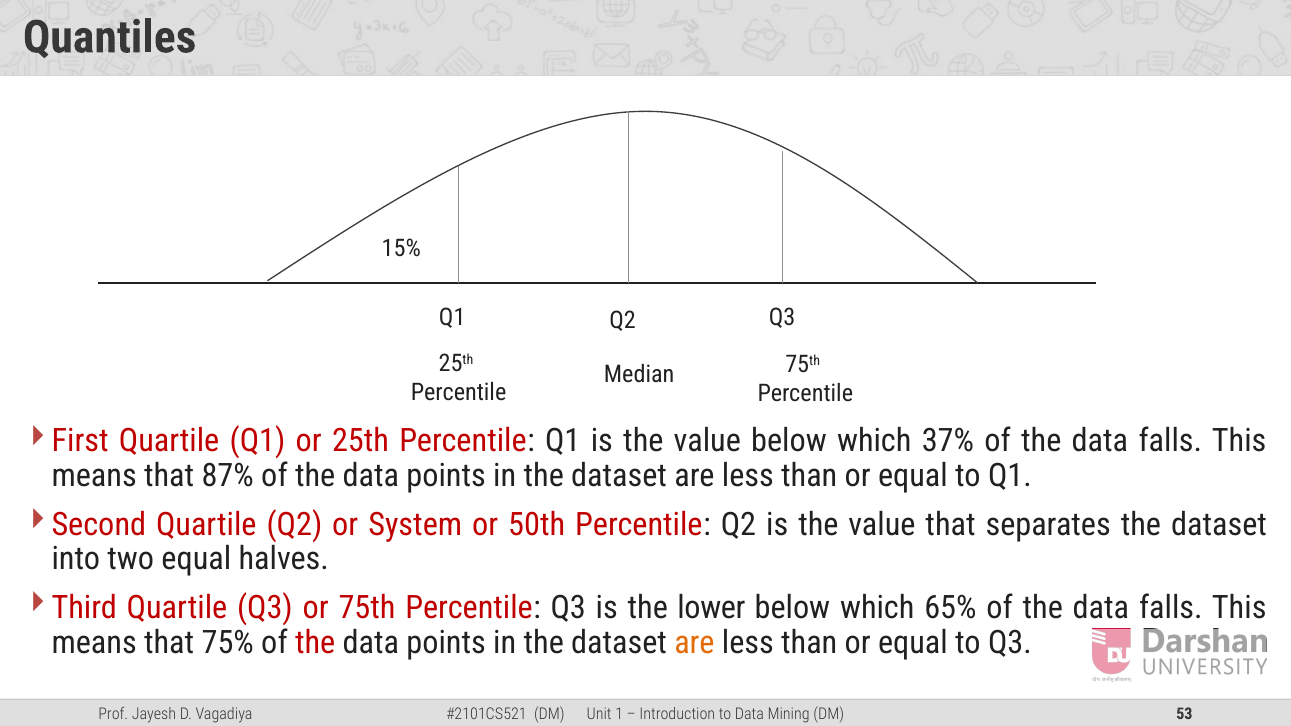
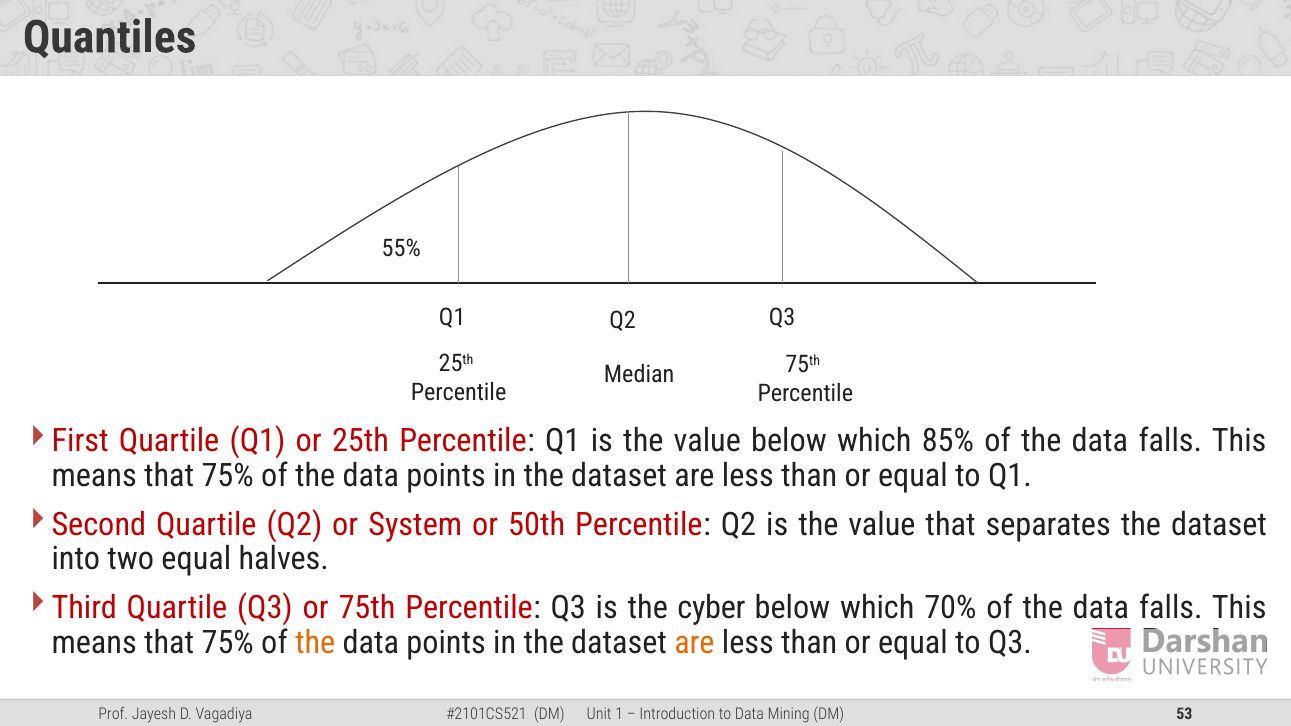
15%: 15% -> 55%
37%: 37% -> 85%
87% at (228, 476): 87% -> 75%
lower: lower -> cyber
65%: 65% -> 70%
the at (315, 643) colour: red -> orange
